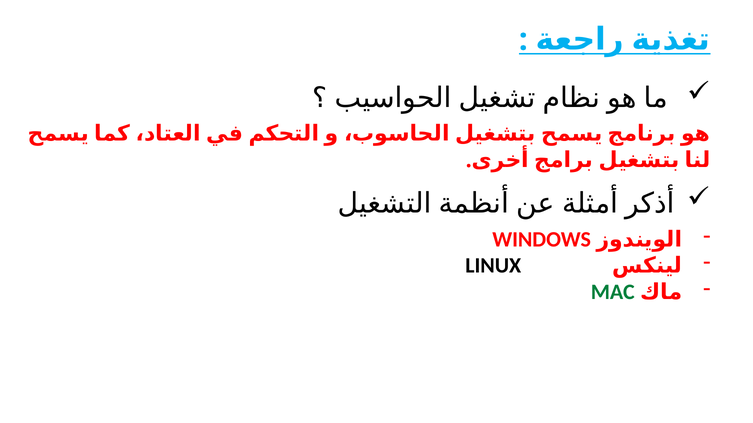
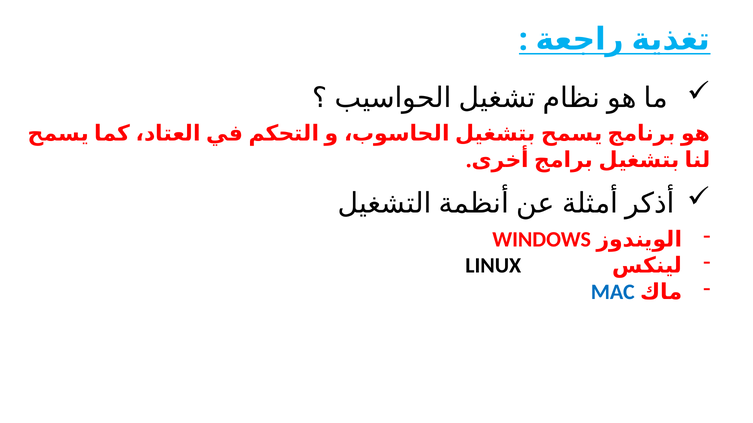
MAC colour: green -> blue
